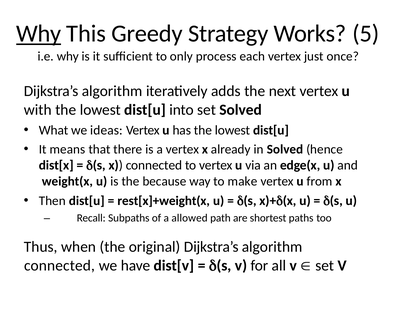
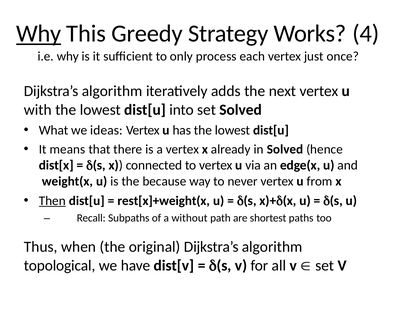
5: 5 -> 4
make: make -> never
Then underline: none -> present
allowed: allowed -> without
connected at (60, 265): connected -> topological
